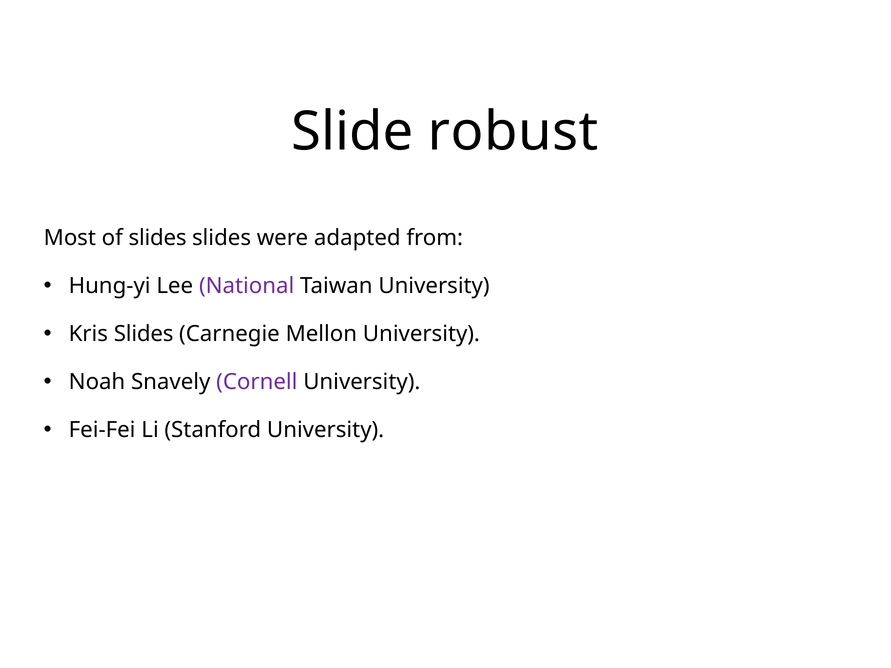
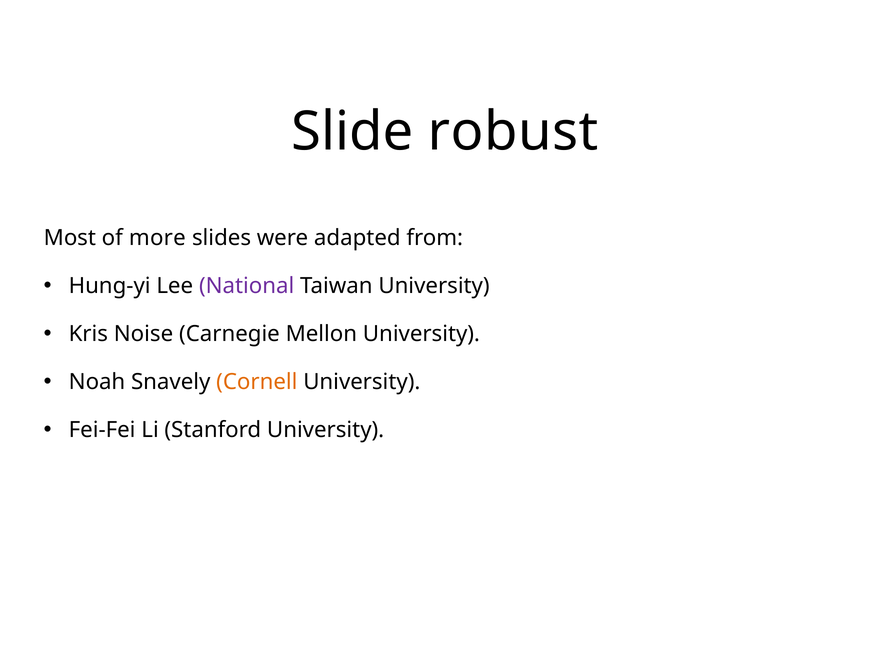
of slides: slides -> more
Kris Slides: Slides -> Noise
Cornell colour: purple -> orange
